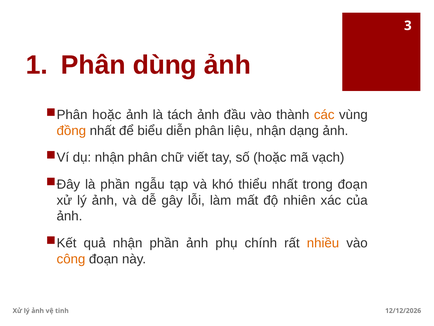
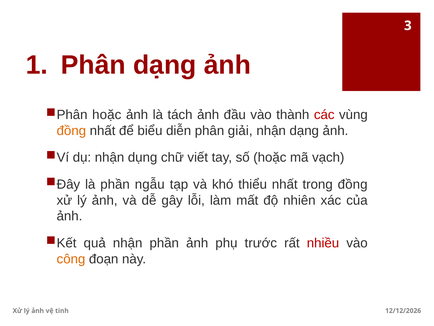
Phân dùng: dùng -> dạng
các colour: orange -> red
liệu: liệu -> giải
nhận phân: phân -> dụng
trong đoạn: đoạn -> đồng
chính: chính -> trước
nhiều colour: orange -> red
